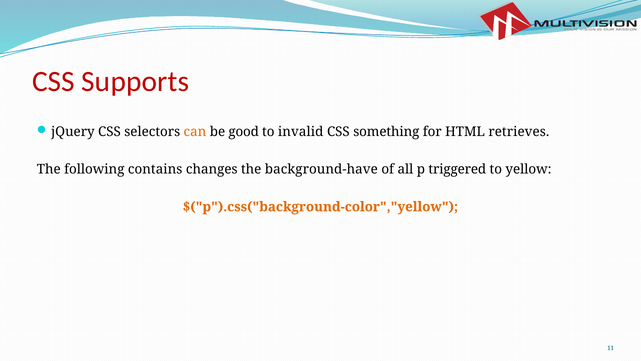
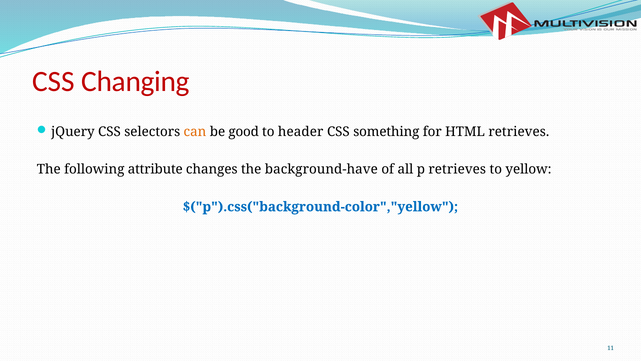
Supports: Supports -> Changing
invalid: invalid -> header
contains: contains -> attribute
p triggered: triggered -> retrieves
$("p").css("background-color","yellow colour: orange -> blue
